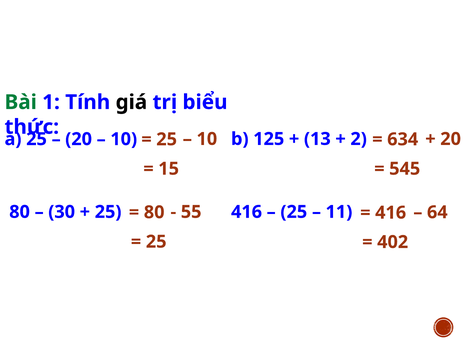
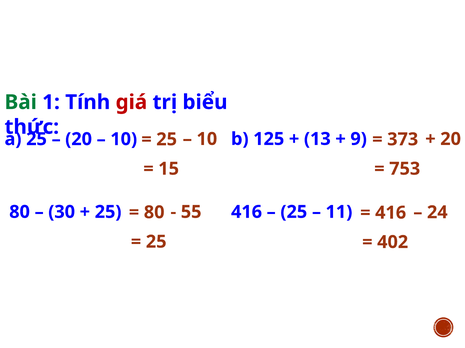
giá colour: black -> red
2: 2 -> 9
634: 634 -> 373
545: 545 -> 753
64: 64 -> 24
